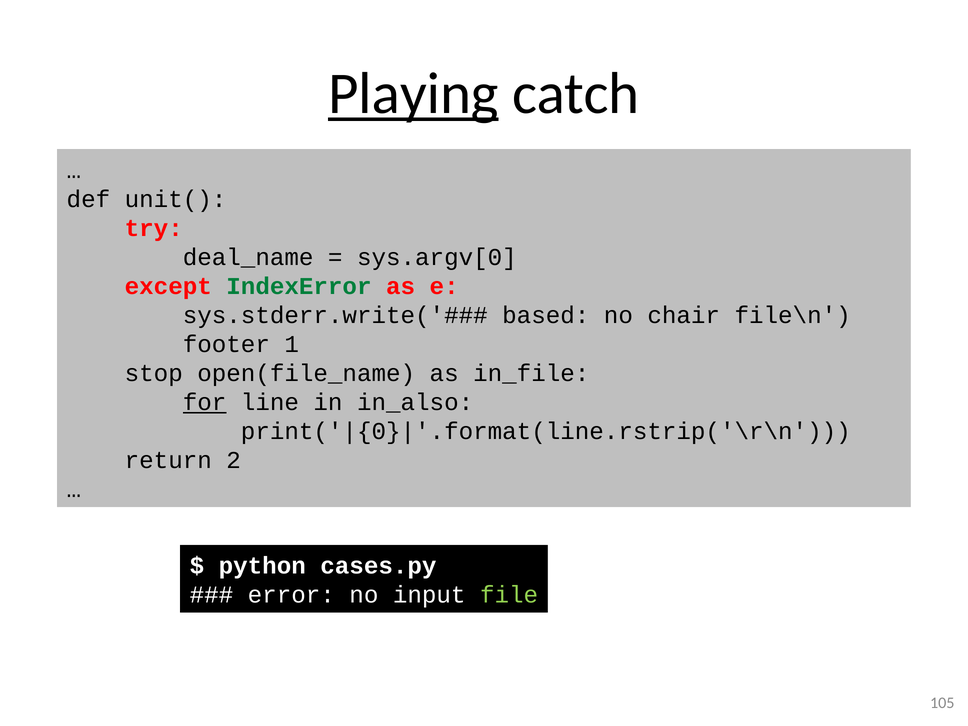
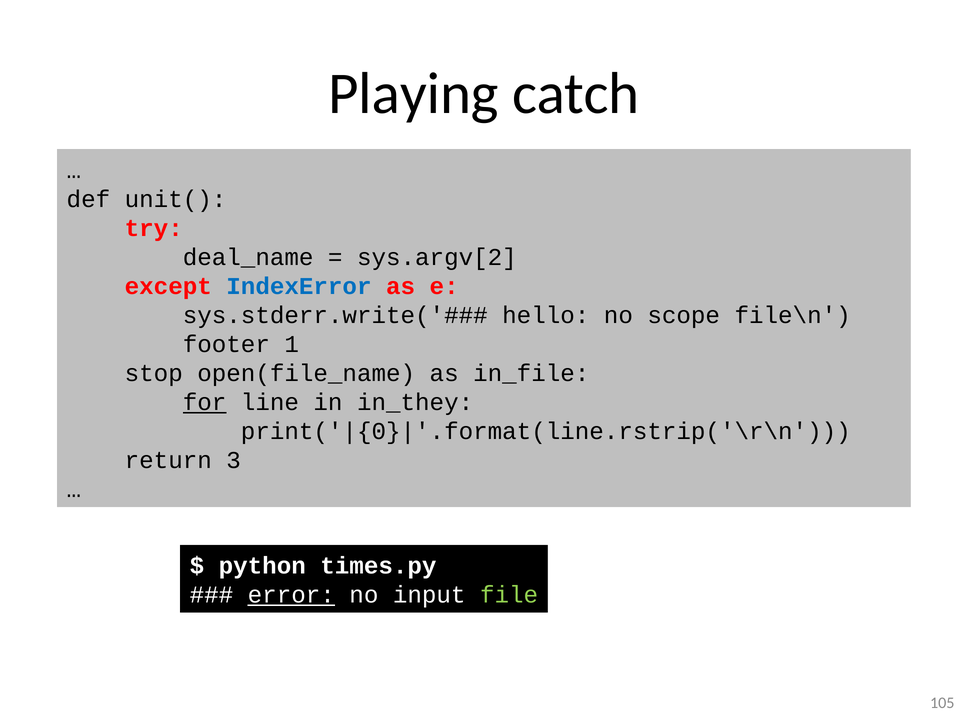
Playing underline: present -> none
sys.argv[0: sys.argv[0 -> sys.argv[2
IndexError colour: green -> blue
based: based -> hello
chair: chair -> scope
in_also: in_also -> in_they
2: 2 -> 3
cases.py: cases.py -> times.py
error underline: none -> present
